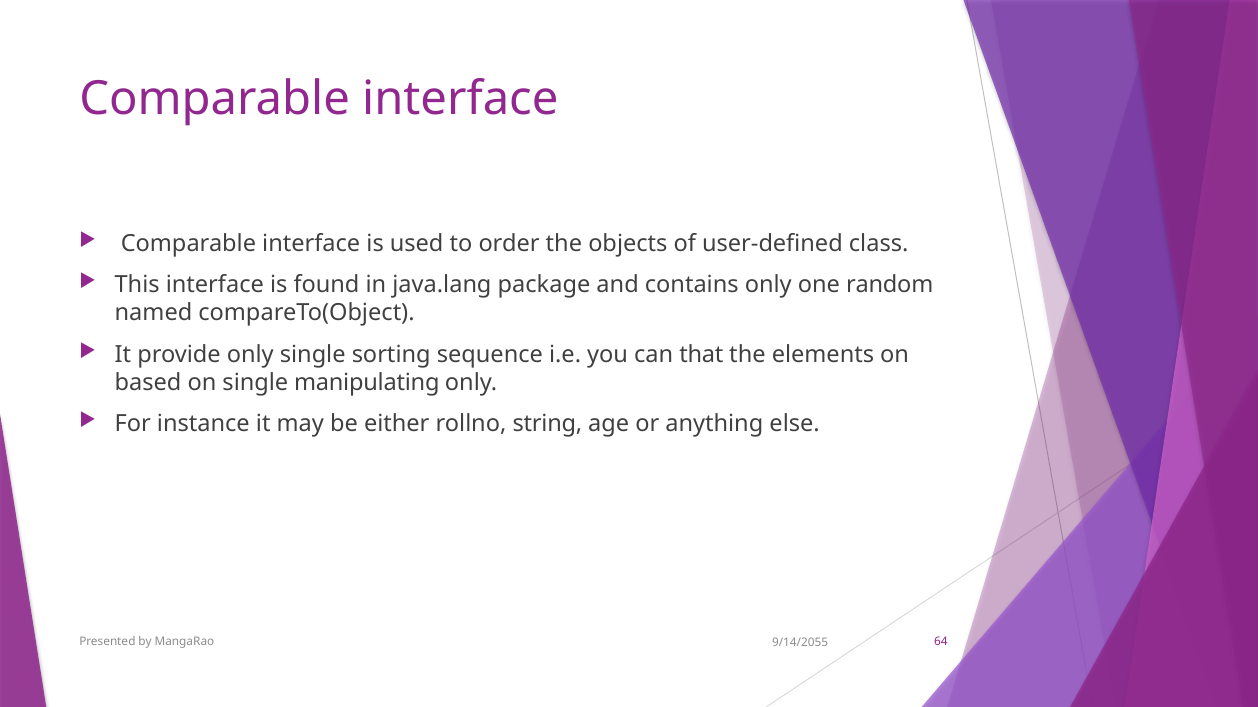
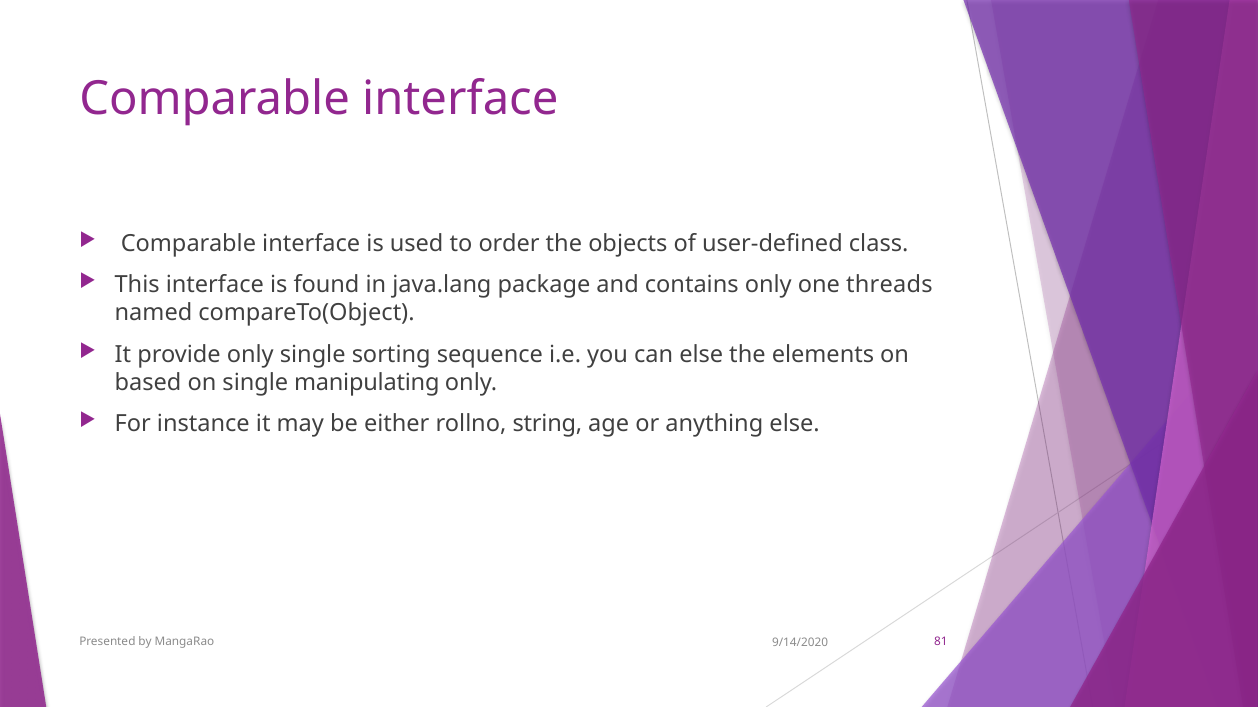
random: random -> threads
can that: that -> else
64: 64 -> 81
9/14/2055: 9/14/2055 -> 9/14/2020
